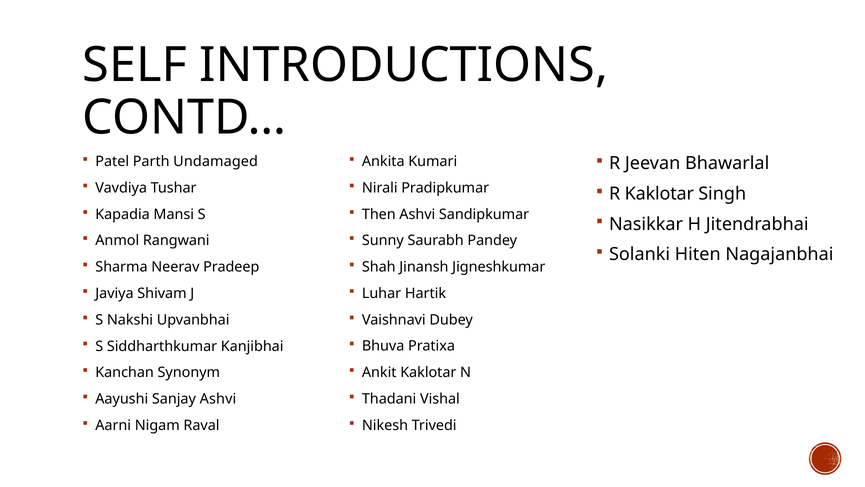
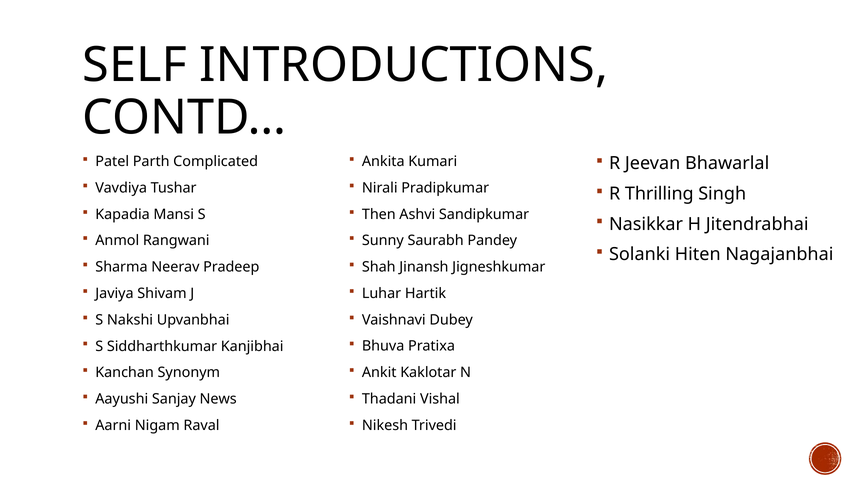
Undamaged: Undamaged -> Complicated
R Kaklotar: Kaklotar -> Thrilling
Sanjay Ashvi: Ashvi -> News
